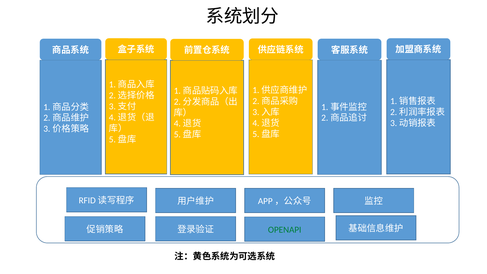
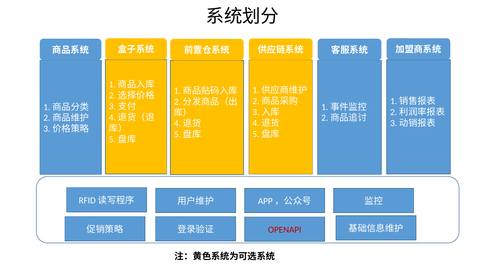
OPENAPI colour: green -> red
